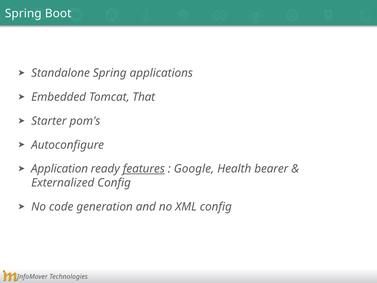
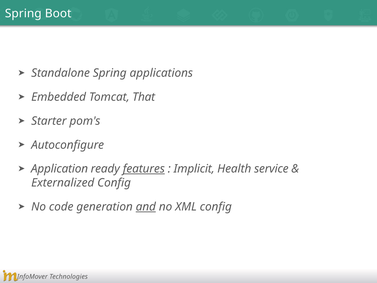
Google: Google -> Implicit
bearer: bearer -> service
and underline: none -> present
